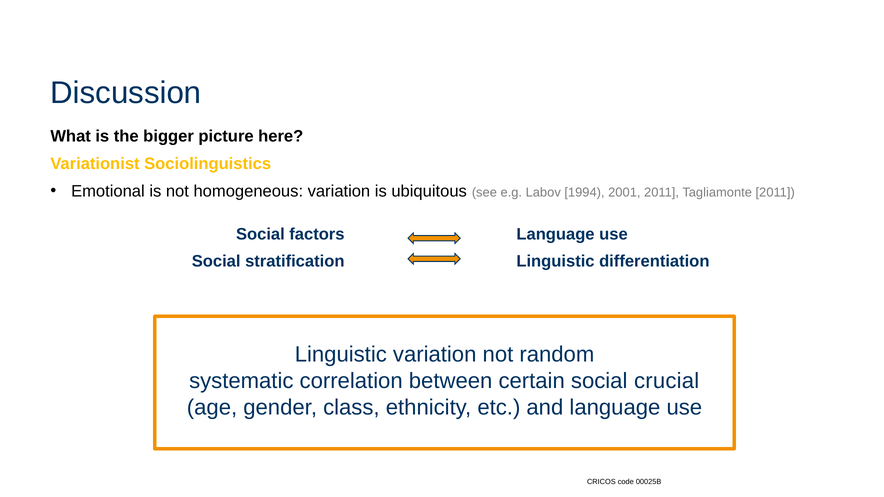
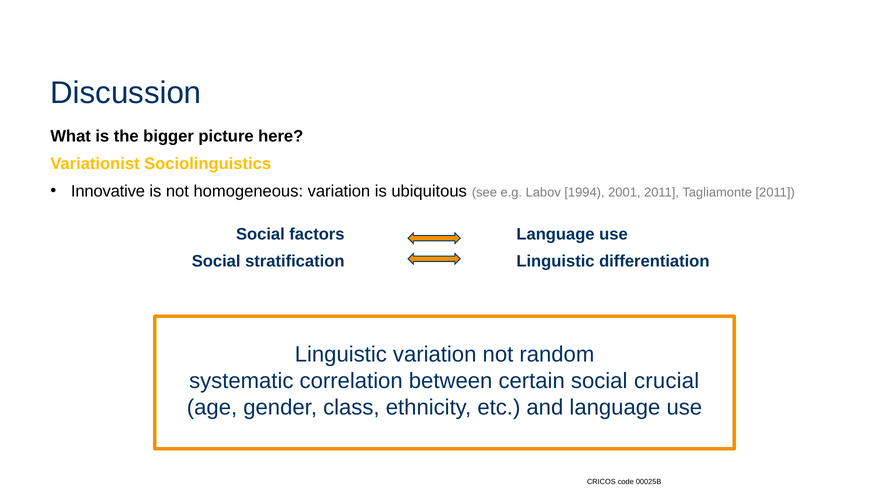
Emotional: Emotional -> Innovative
